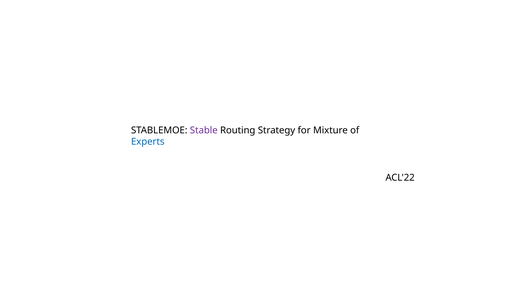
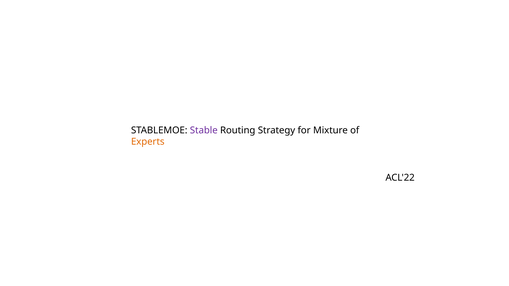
Experts colour: blue -> orange
